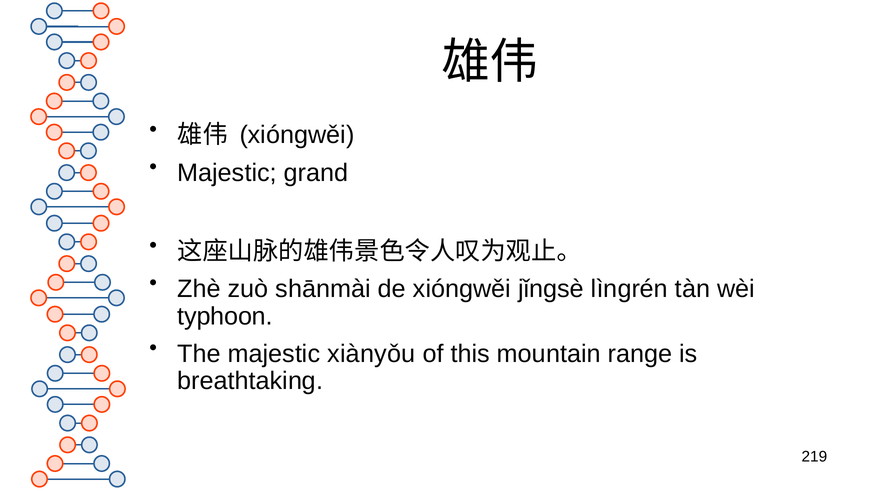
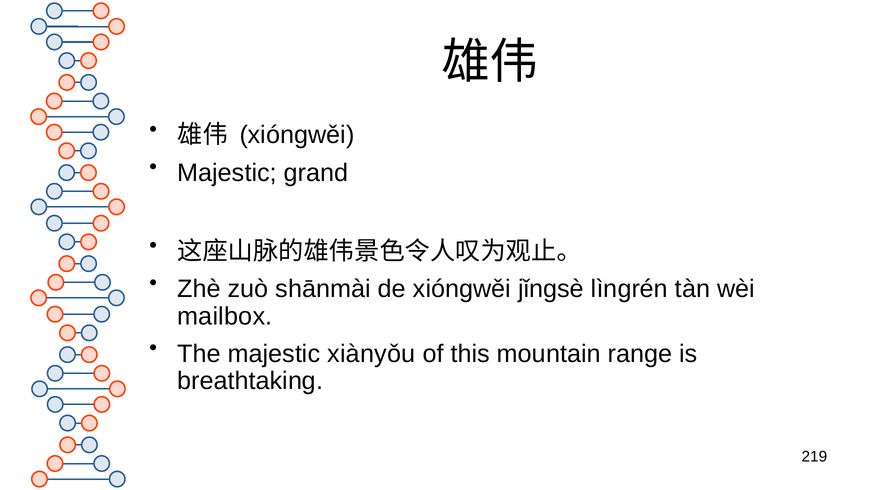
typhoon: typhoon -> mailbox
